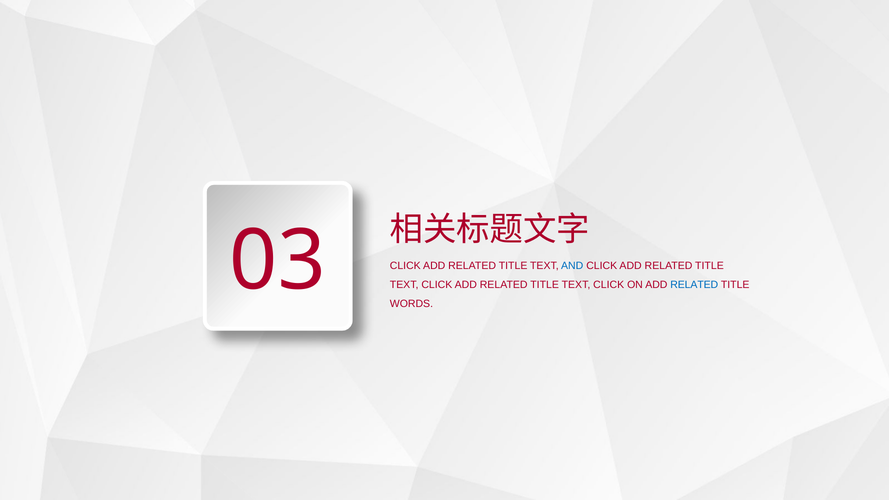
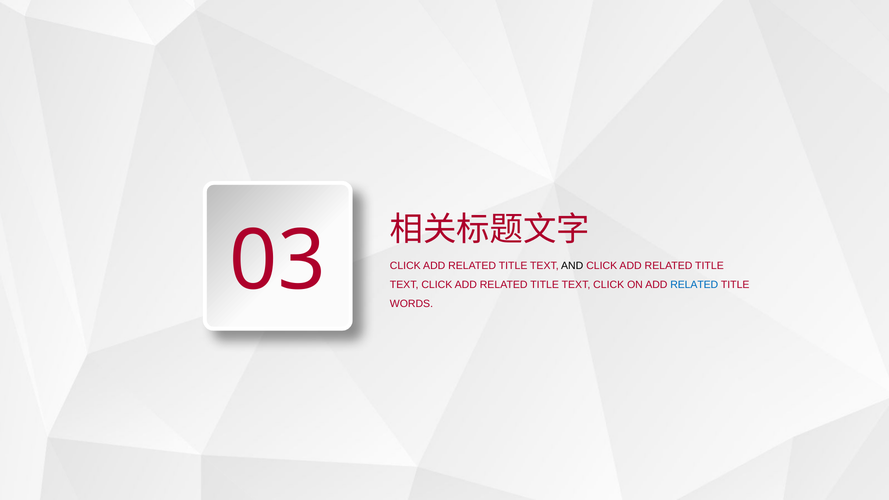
AND colour: blue -> black
